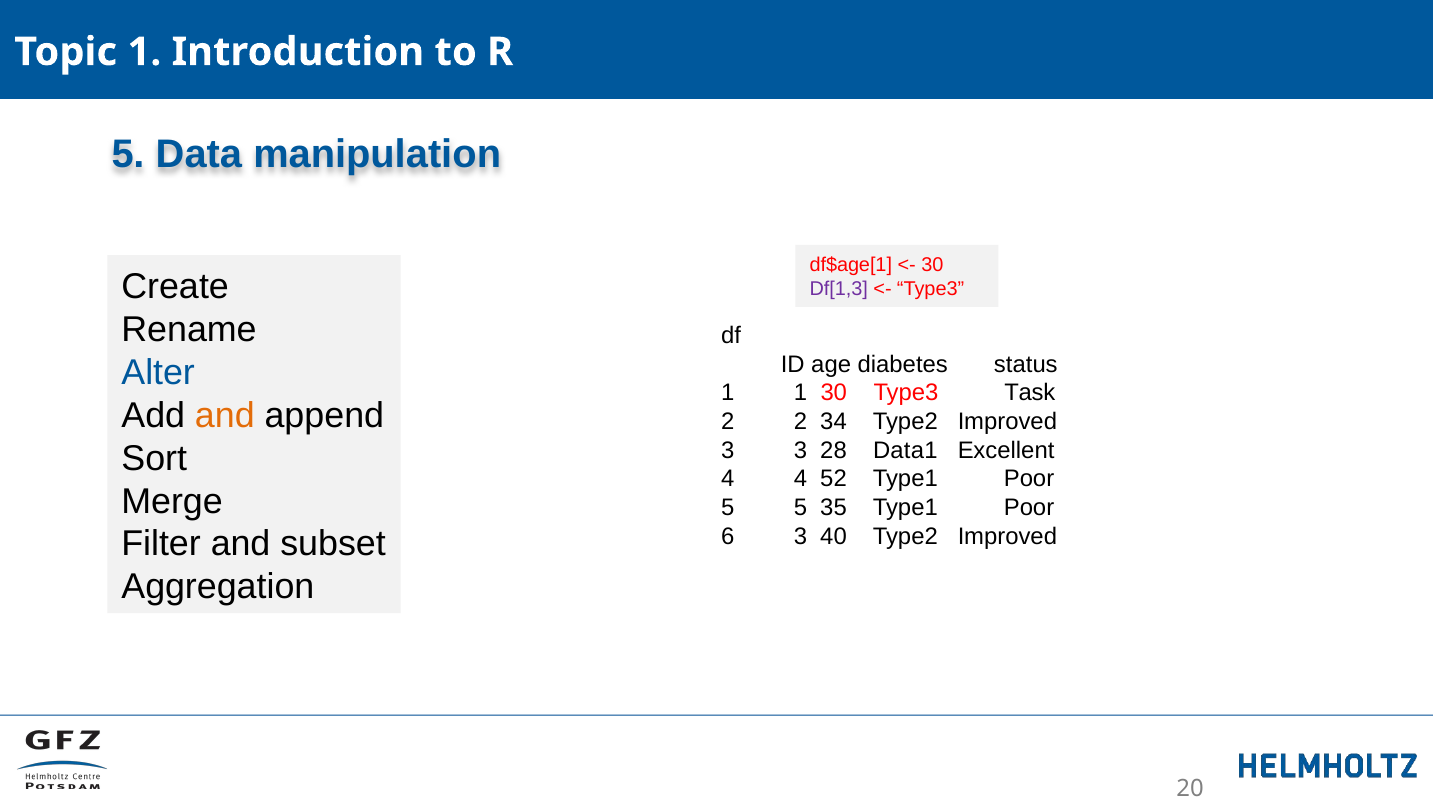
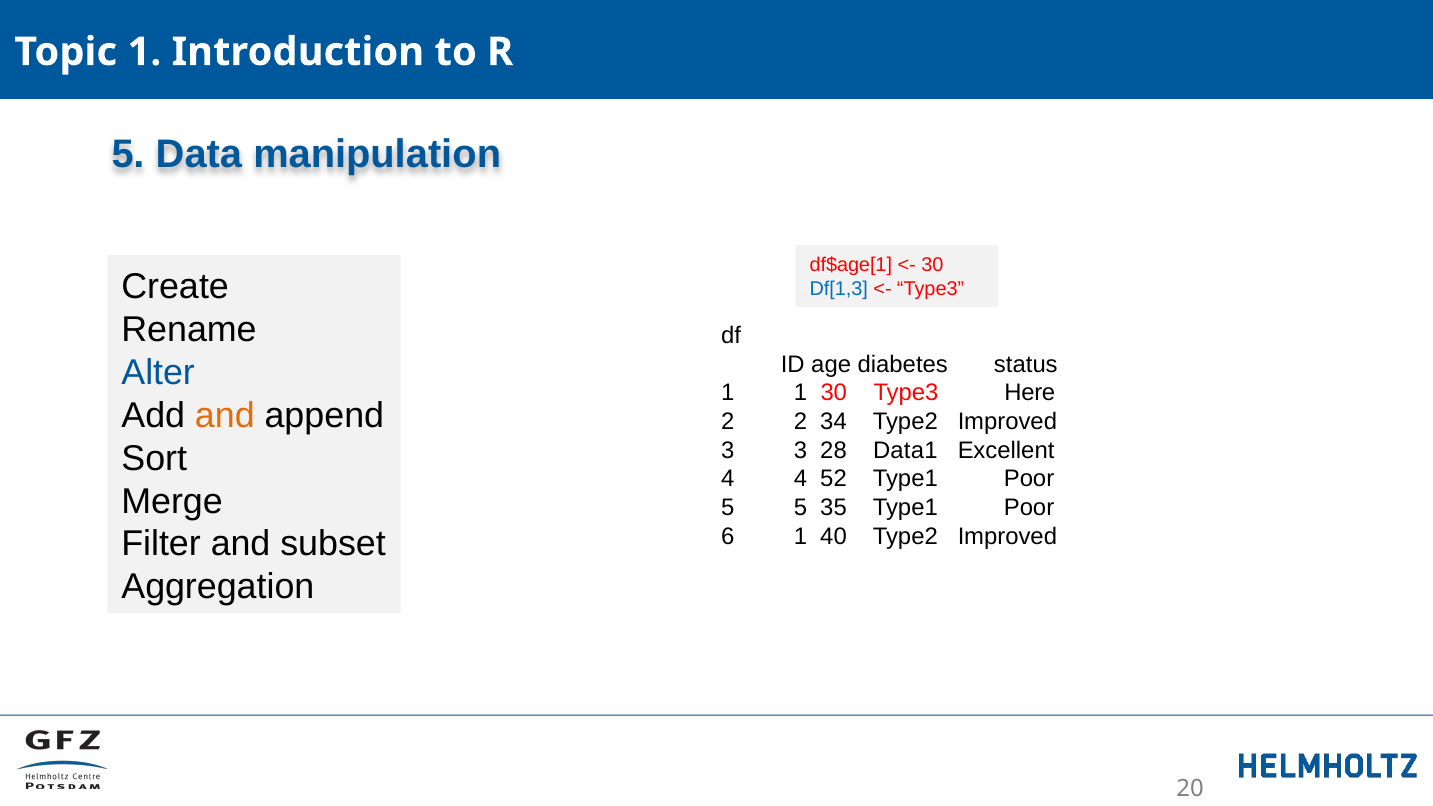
Df[1,3 colour: purple -> blue
Task: Task -> Here
6 3: 3 -> 1
